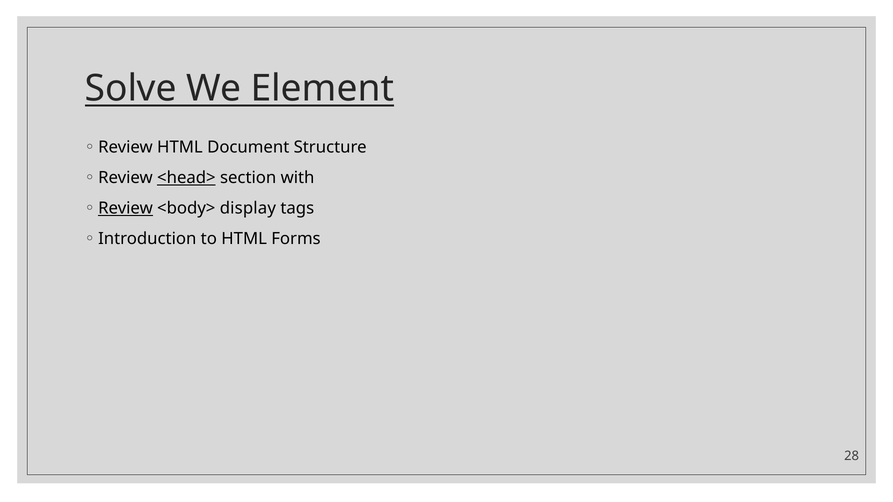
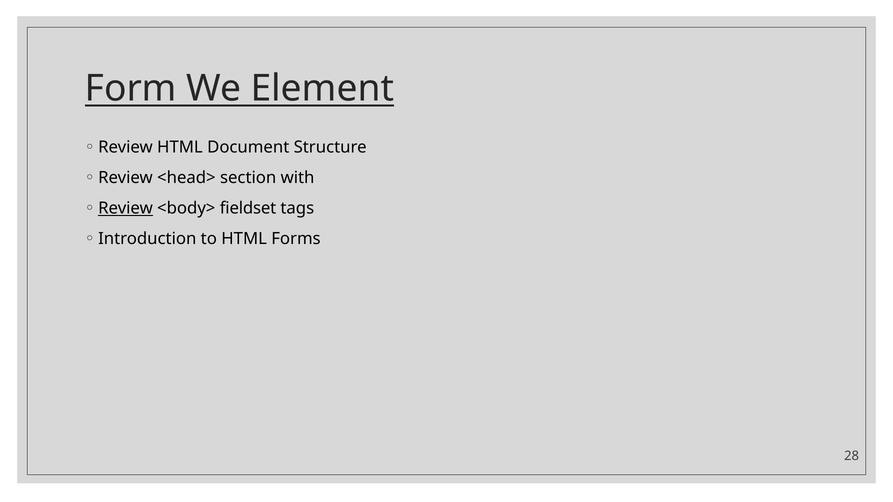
Solve: Solve -> Form
<head> underline: present -> none
display: display -> fieldset
